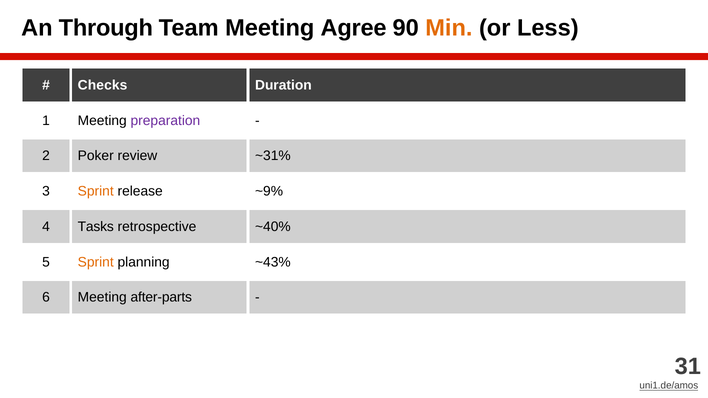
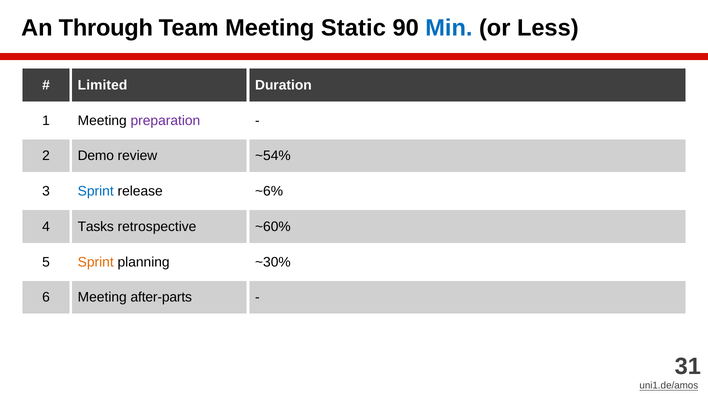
Agree: Agree -> Static
Min colour: orange -> blue
Checks: Checks -> Limited
Poker: Poker -> Demo
~31%: ~31% -> ~54%
Sprint at (96, 191) colour: orange -> blue
~9%: ~9% -> ~6%
~40%: ~40% -> ~60%
~43%: ~43% -> ~30%
